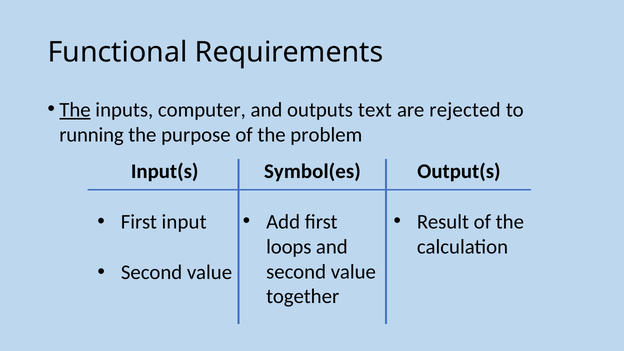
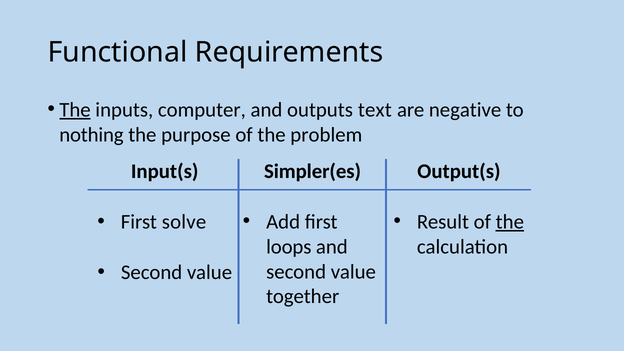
rejected: rejected -> negative
running: running -> nothing
Symbol(es: Symbol(es -> Simpler(es
the at (510, 222) underline: none -> present
input: input -> solve
